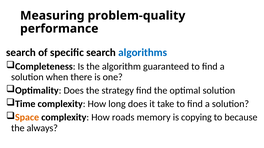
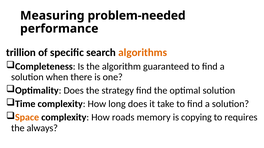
problem-quality: problem-quality -> problem-needed
search at (21, 53): search -> trillion
algorithms colour: blue -> orange
because: because -> requires
